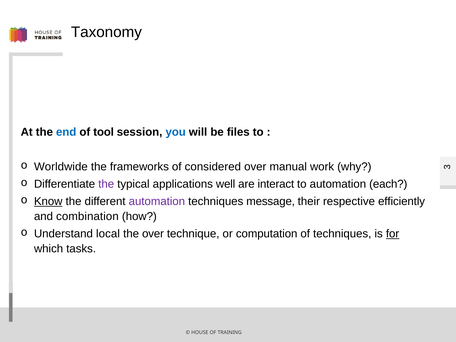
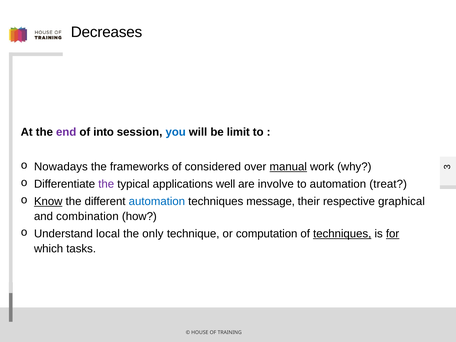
Taxonomy: Taxonomy -> Decreases
end colour: blue -> purple
tool: tool -> into
files: files -> limit
Worldwide: Worldwide -> Nowadays
manual underline: none -> present
interact: interact -> involve
each: each -> treat
automation at (157, 201) colour: purple -> blue
efficiently: efficiently -> graphical
the over: over -> only
techniques at (342, 234) underline: none -> present
